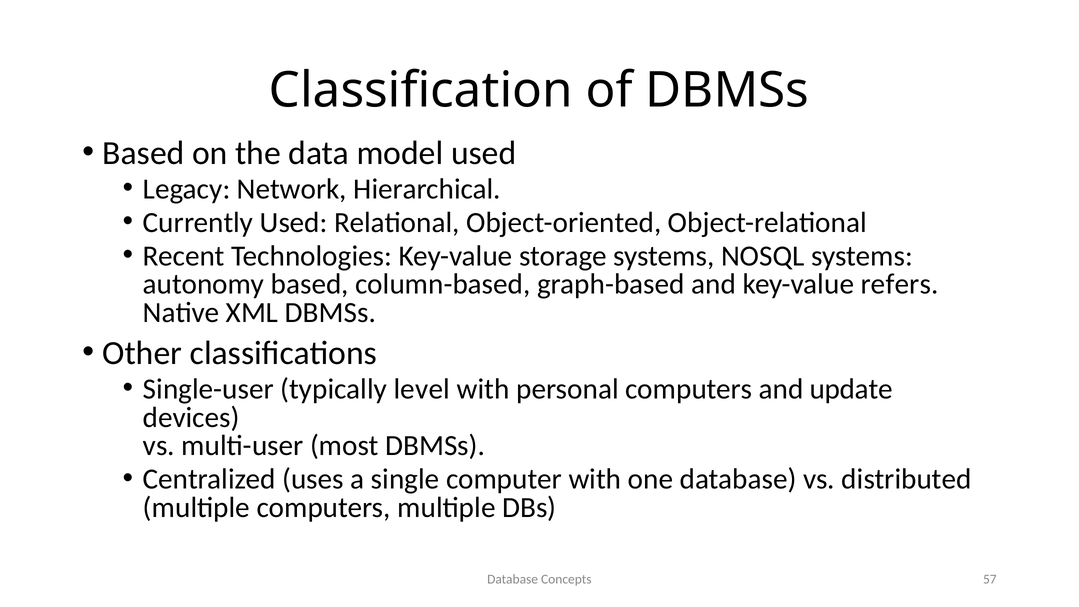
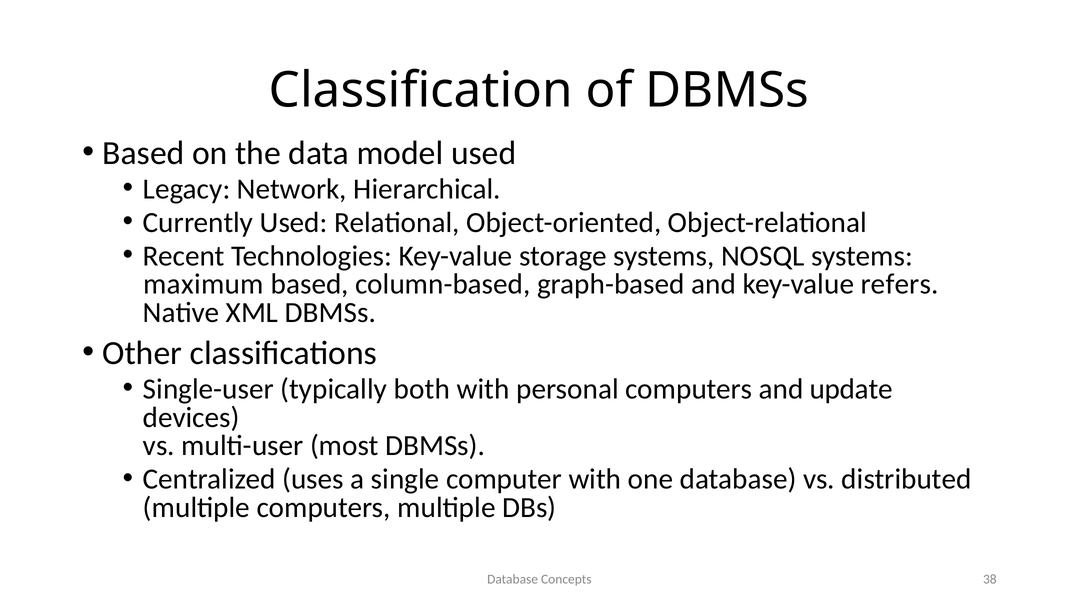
autonomy: autonomy -> maximum
level: level -> both
57: 57 -> 38
